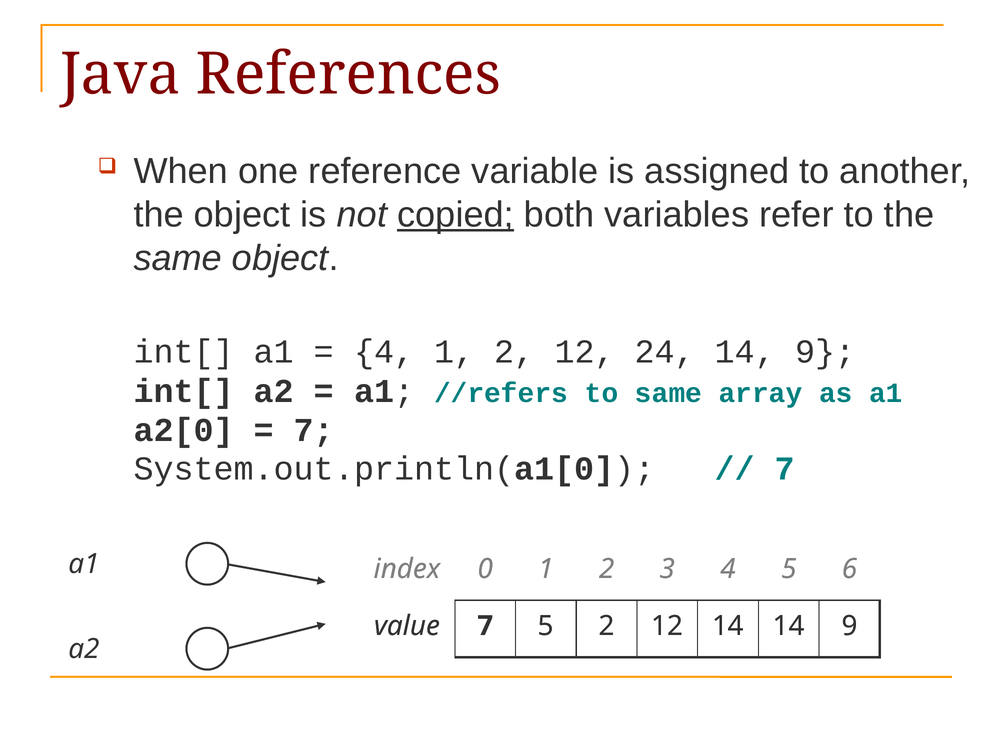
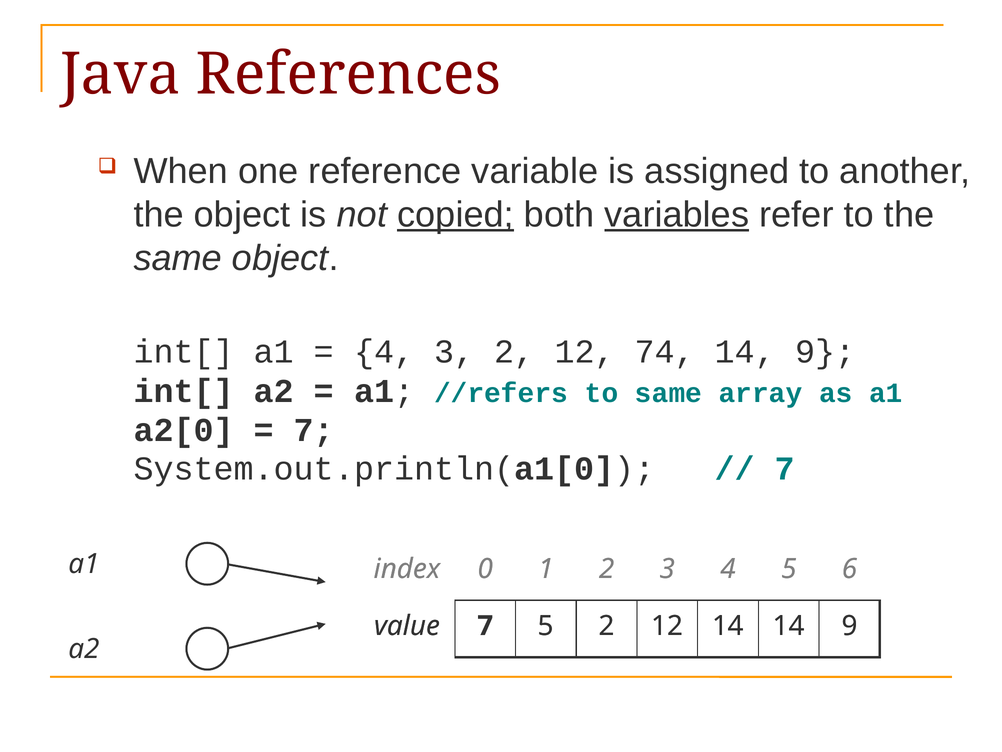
variables underline: none -> present
4 1: 1 -> 3
24: 24 -> 74
